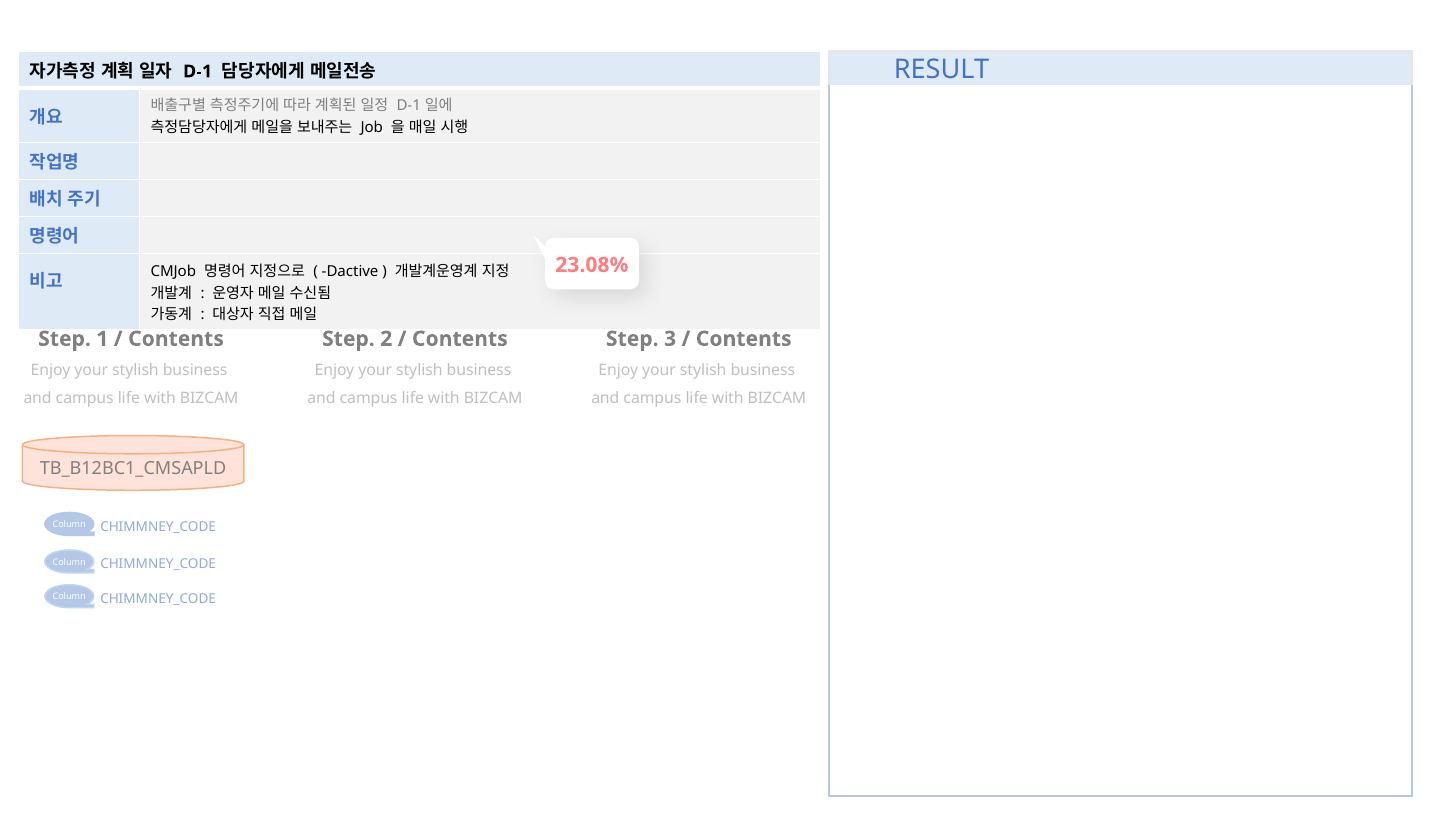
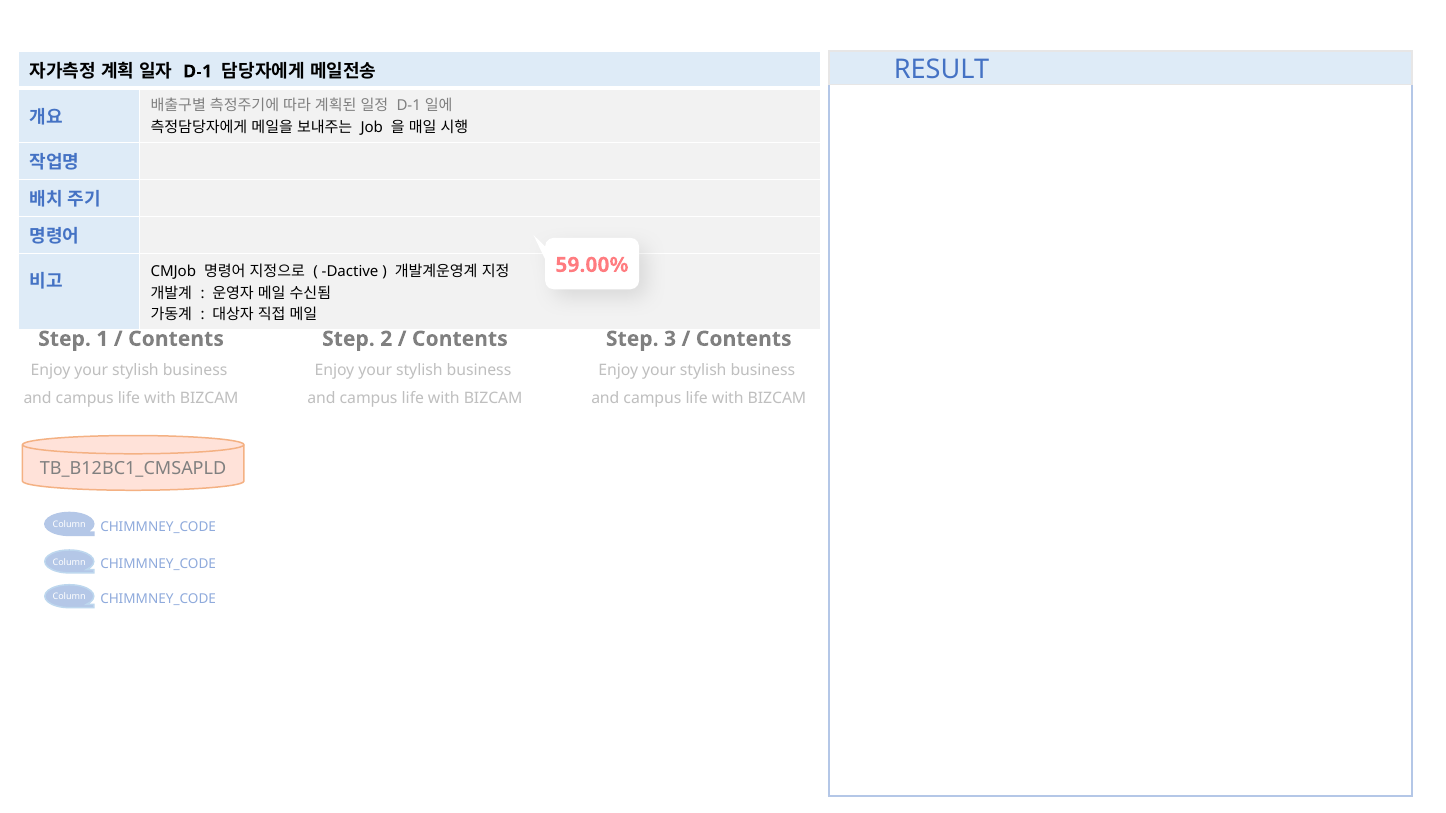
23.08%: 23.08% -> 59.00%
